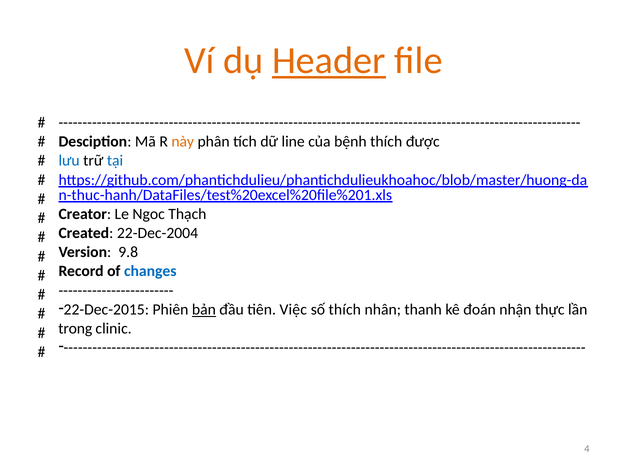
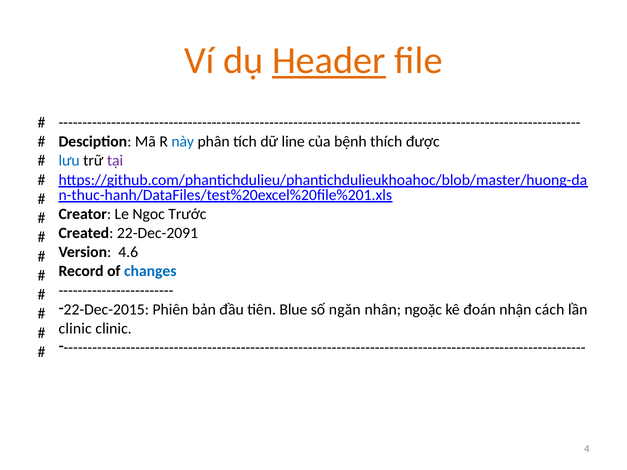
này colour: orange -> blue
tại colour: blue -> purple
Thạch: Thạch -> Trước
22-Dec-2004: 22-Dec-2004 -> 22-Dec-2091
9.8: 9.8 -> 4.6
bản underline: present -> none
Việc: Việc -> Blue
số thích: thích -> ngăn
thanh: thanh -> ngoặc
thực: thực -> cách
trong at (75, 329): trong -> clinic
